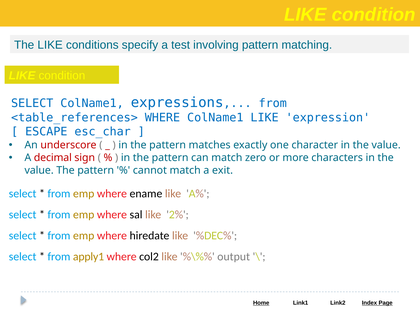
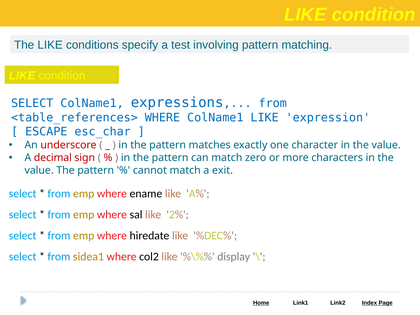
apply1: apply1 -> sidea1
output: output -> display
